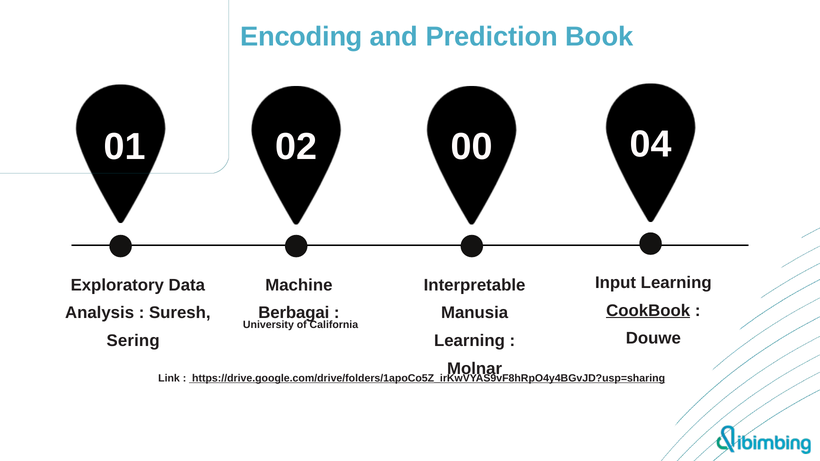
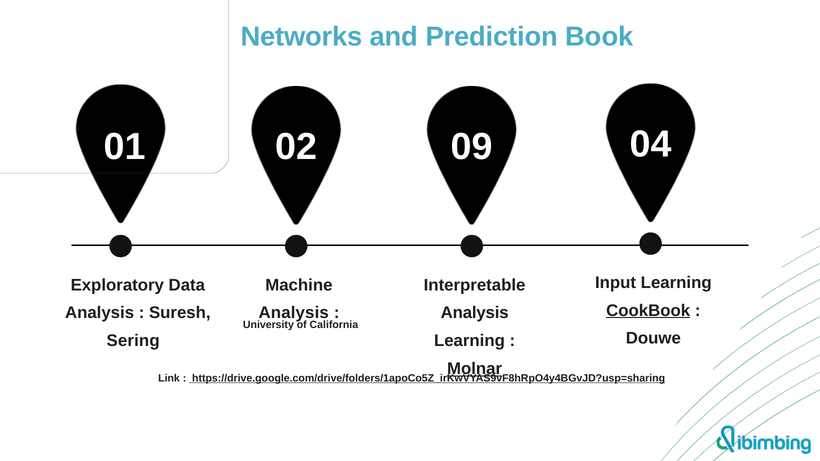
Encoding: Encoding -> Networks
00: 00 -> 09
Berbagai at (294, 313): Berbagai -> Analysis
Manusia at (475, 313): Manusia -> Analysis
Molnar underline: none -> present
